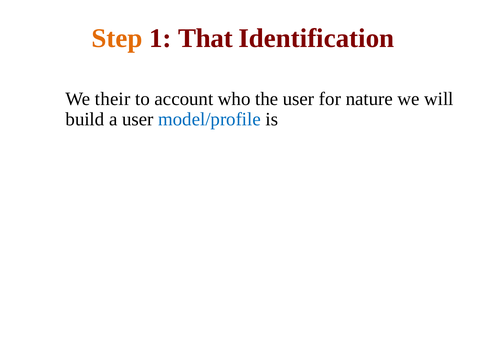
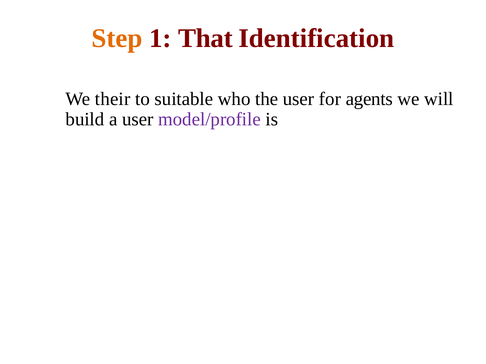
account: account -> suitable
nature: nature -> agents
model/profile colour: blue -> purple
